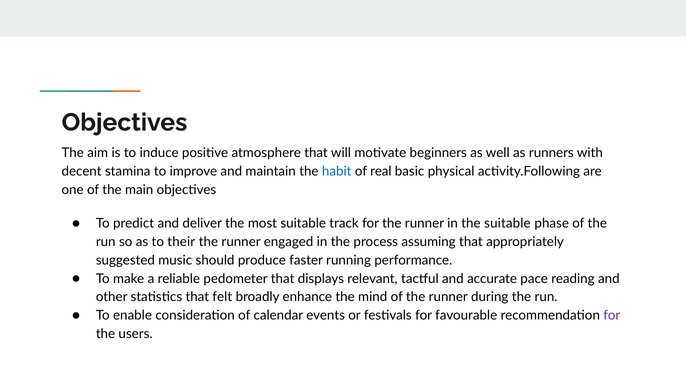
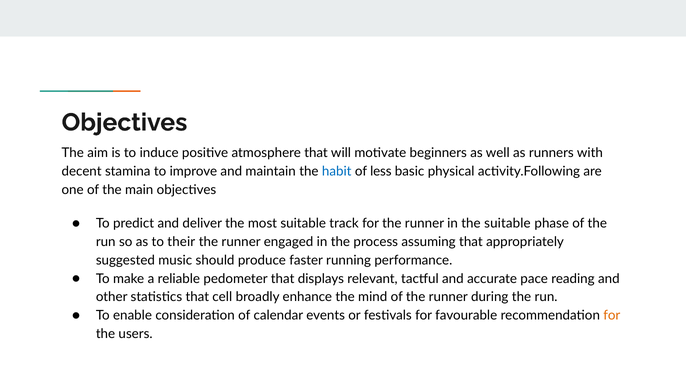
real: real -> less
felt: felt -> cell
for at (612, 315) colour: purple -> orange
